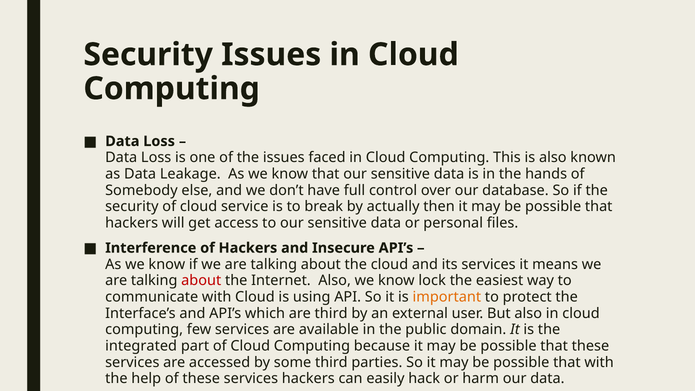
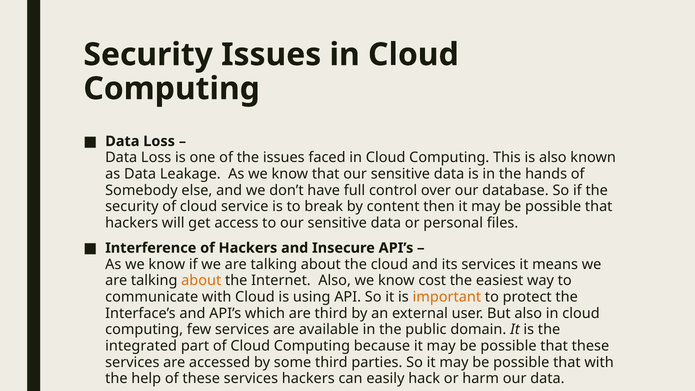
actually: actually -> content
about at (201, 281) colour: red -> orange
lock: lock -> cost
